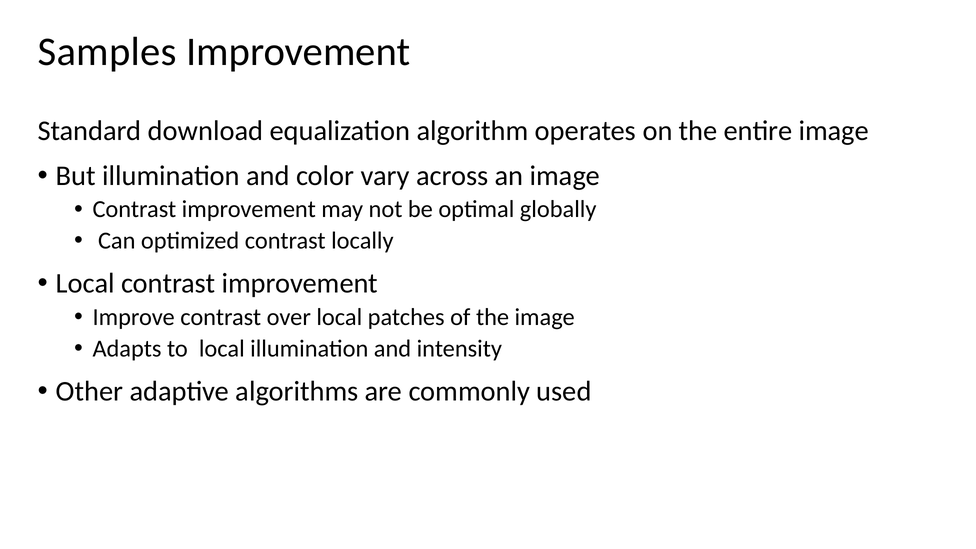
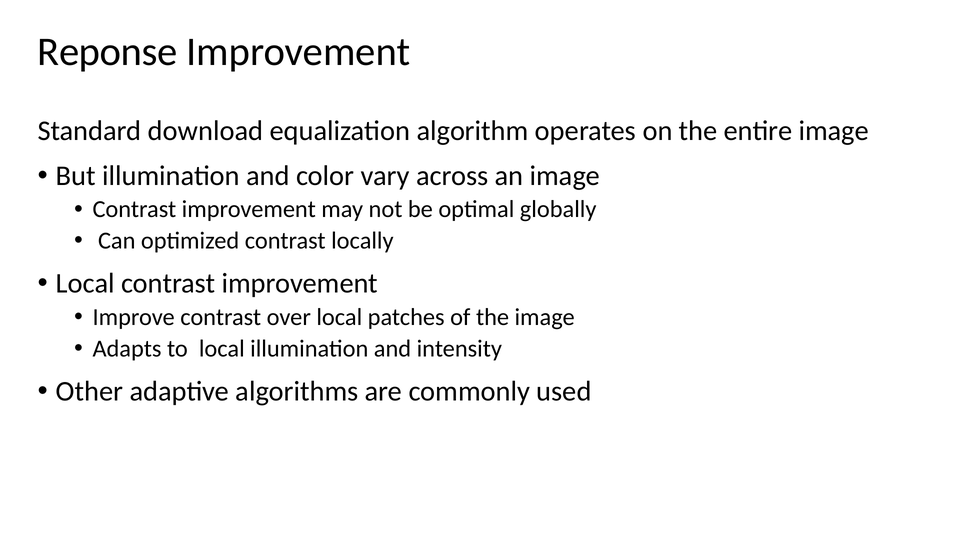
Samples: Samples -> Reponse
